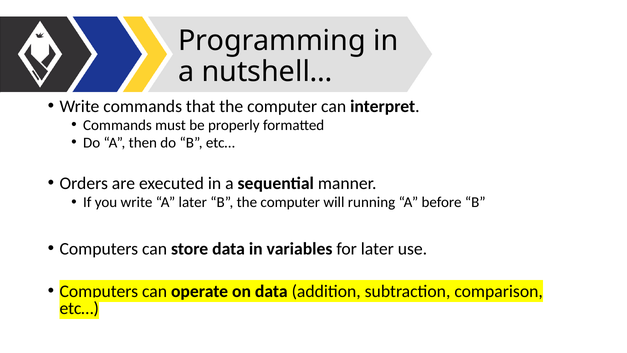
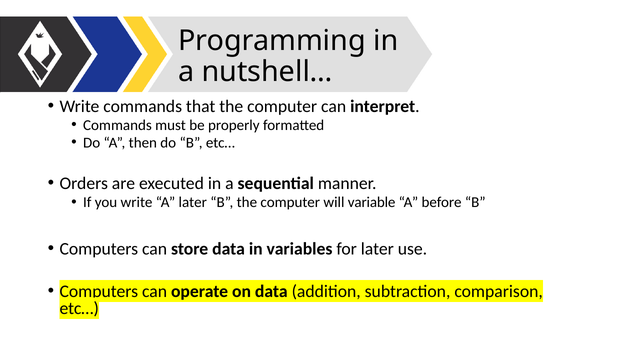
running: running -> variable
